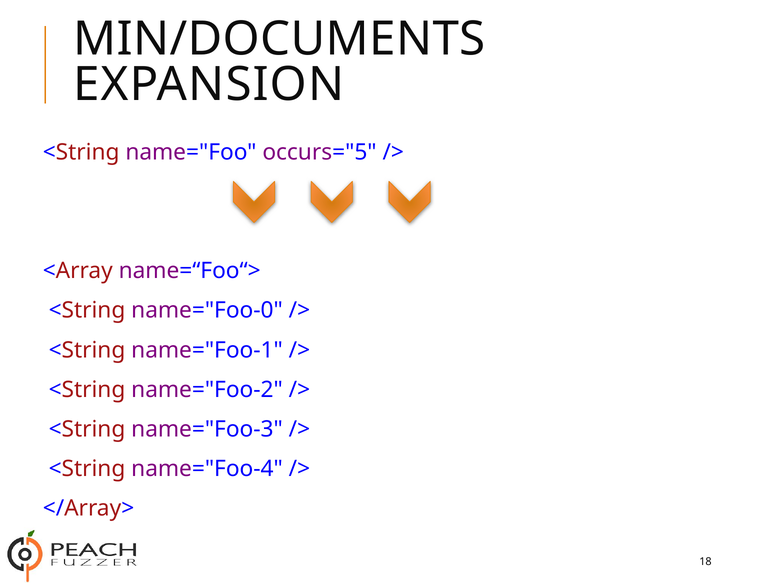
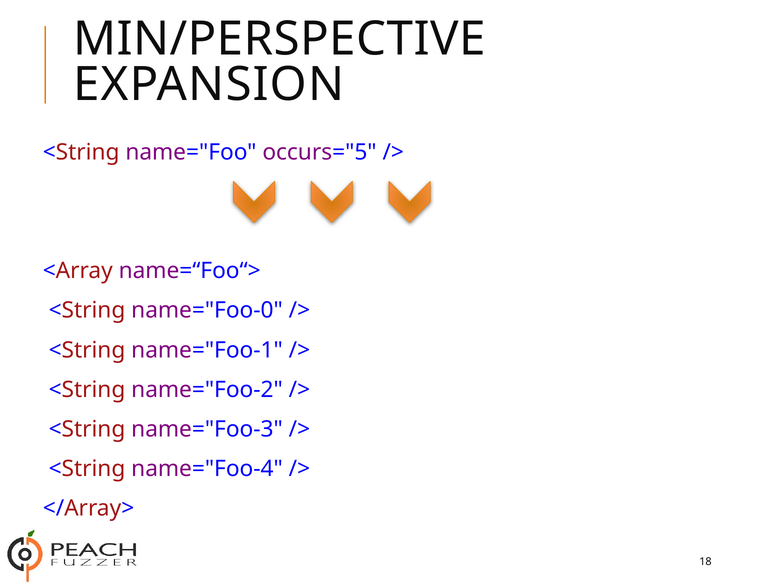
MIN/DOCUMENTS: MIN/DOCUMENTS -> MIN/PERSPECTIVE
